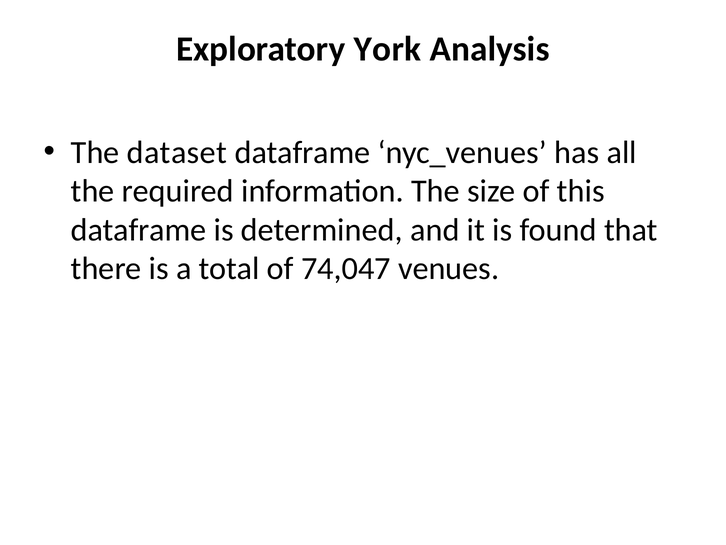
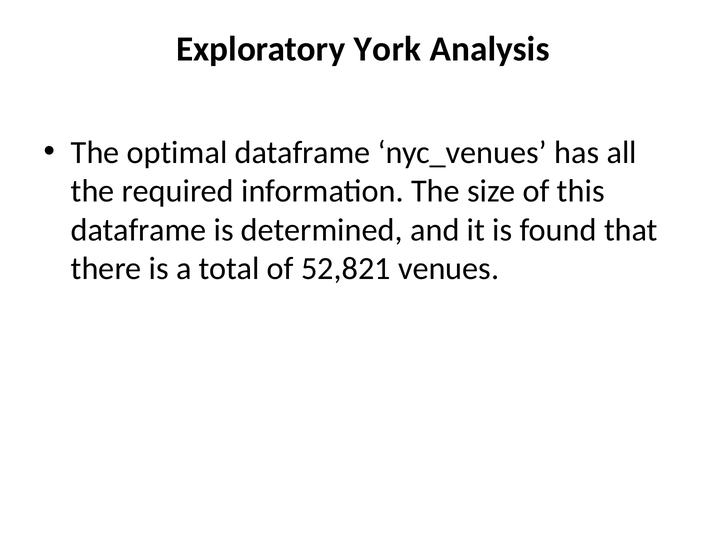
dataset: dataset -> optimal
74,047: 74,047 -> 52,821
